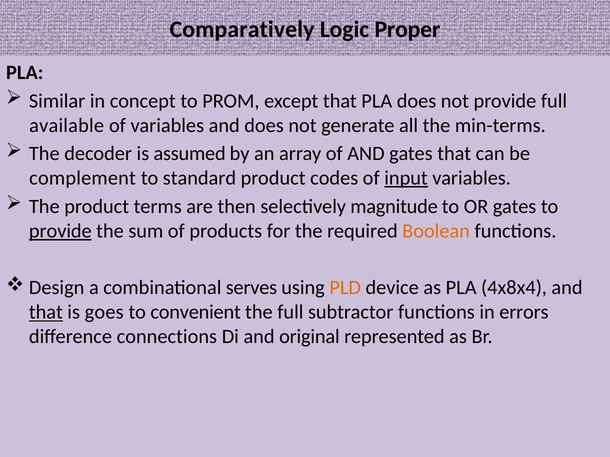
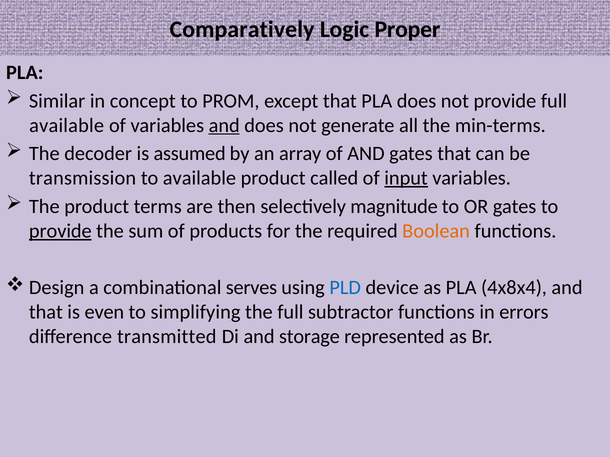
and at (224, 125) underline: none -> present
complement: complement -> transmission
to standard: standard -> available
codes: codes -> called
PLD colour: orange -> blue
that at (46, 312) underline: present -> none
goes: goes -> even
convenient: convenient -> simplifying
connections: connections -> transmitted
original: original -> storage
